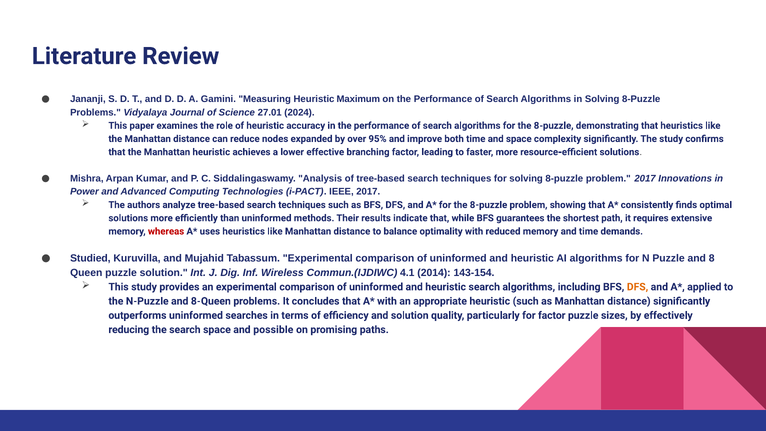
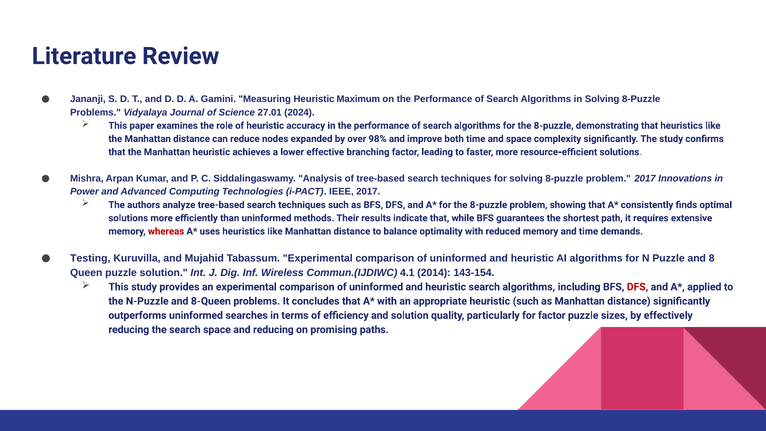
95%: 95% -> 98%
Studied: Studied -> Testing
DFS at (638, 287) colour: orange -> red
and possible: possible -> reducing
